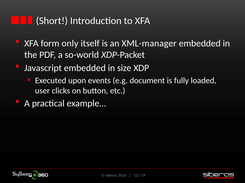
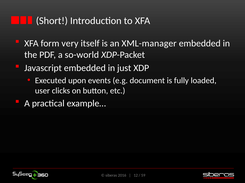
only: only -> very
size: size -> just
